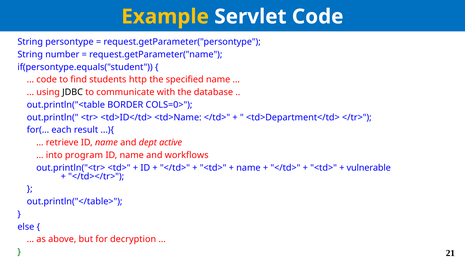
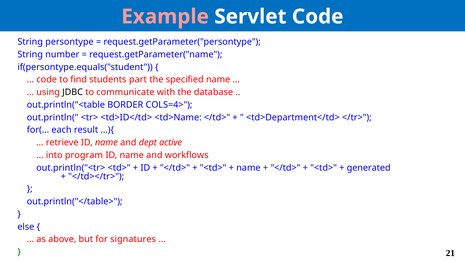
Example colour: yellow -> pink
http: http -> part
COLS=0>: COLS=0> -> COLS=4>
vulnerable: vulnerable -> generated
decryption: decryption -> signatures
